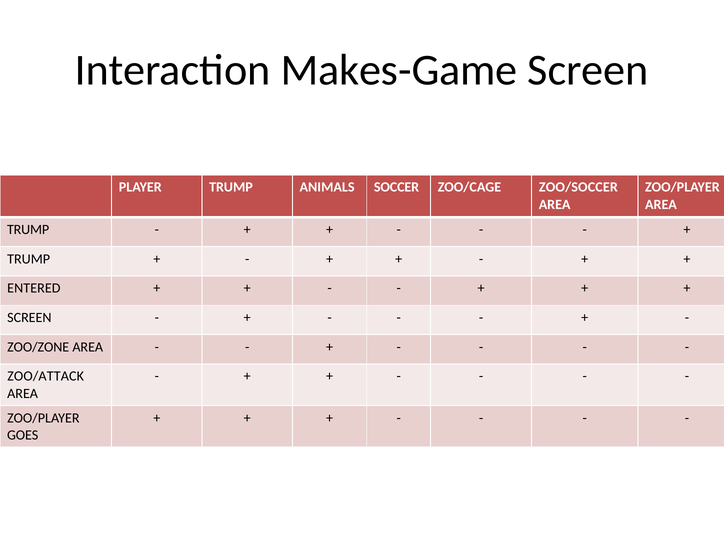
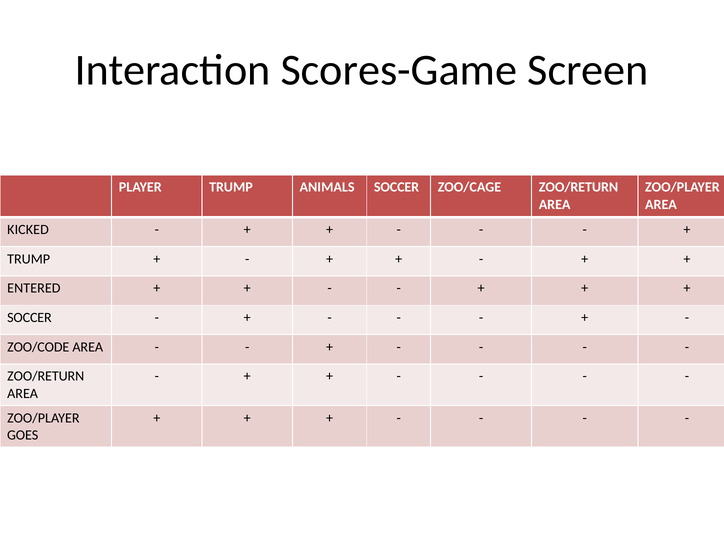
Makes-Game: Makes-Game -> Scores-Game
ZOO/CAGE ZOO/SOCCER: ZOO/SOCCER -> ZOO/RETURN
TRUMP at (28, 230): TRUMP -> KICKED
SCREEN at (29, 318): SCREEN -> SOCCER
ZOO/ZONE: ZOO/ZONE -> ZOO/CODE
ZOO/ATTACK at (46, 376): ZOO/ATTACK -> ZOO/RETURN
